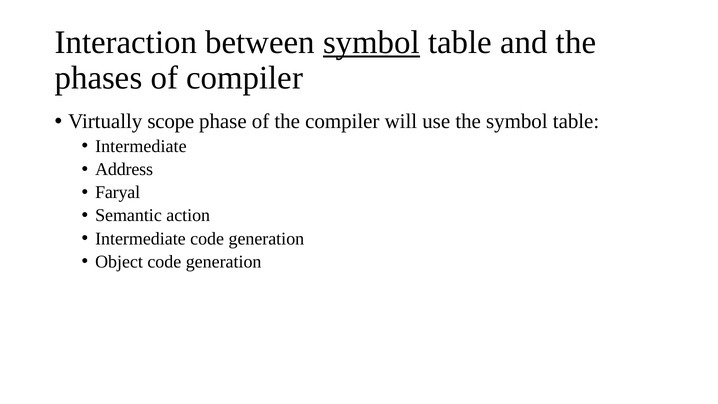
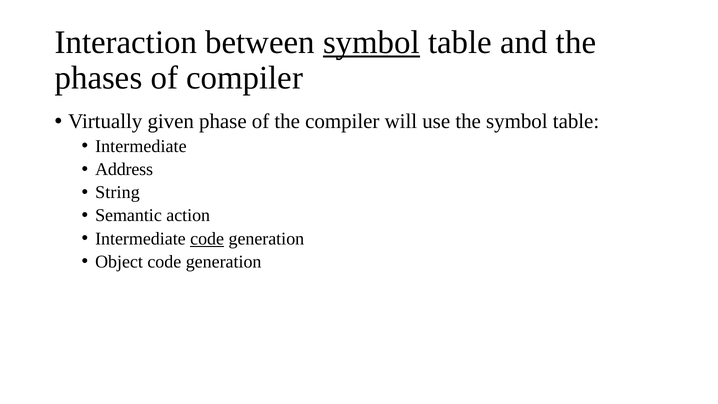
scope: scope -> given
Faryal: Faryal -> String
code at (207, 239) underline: none -> present
